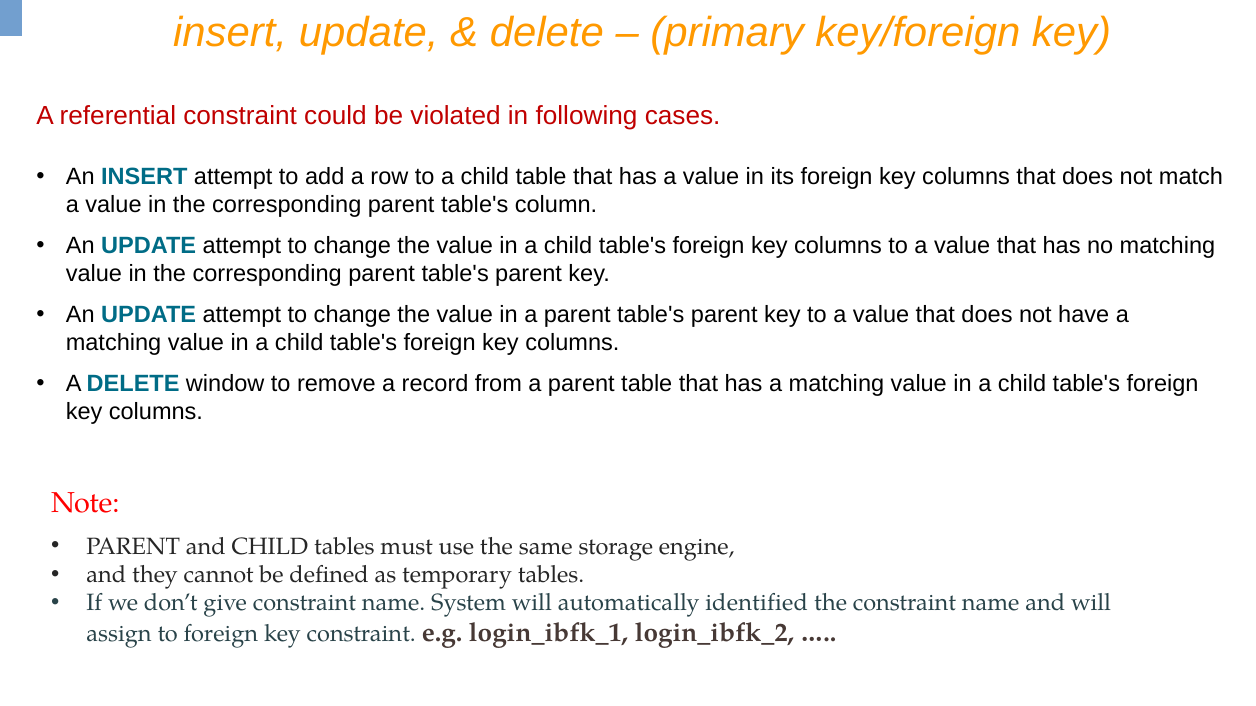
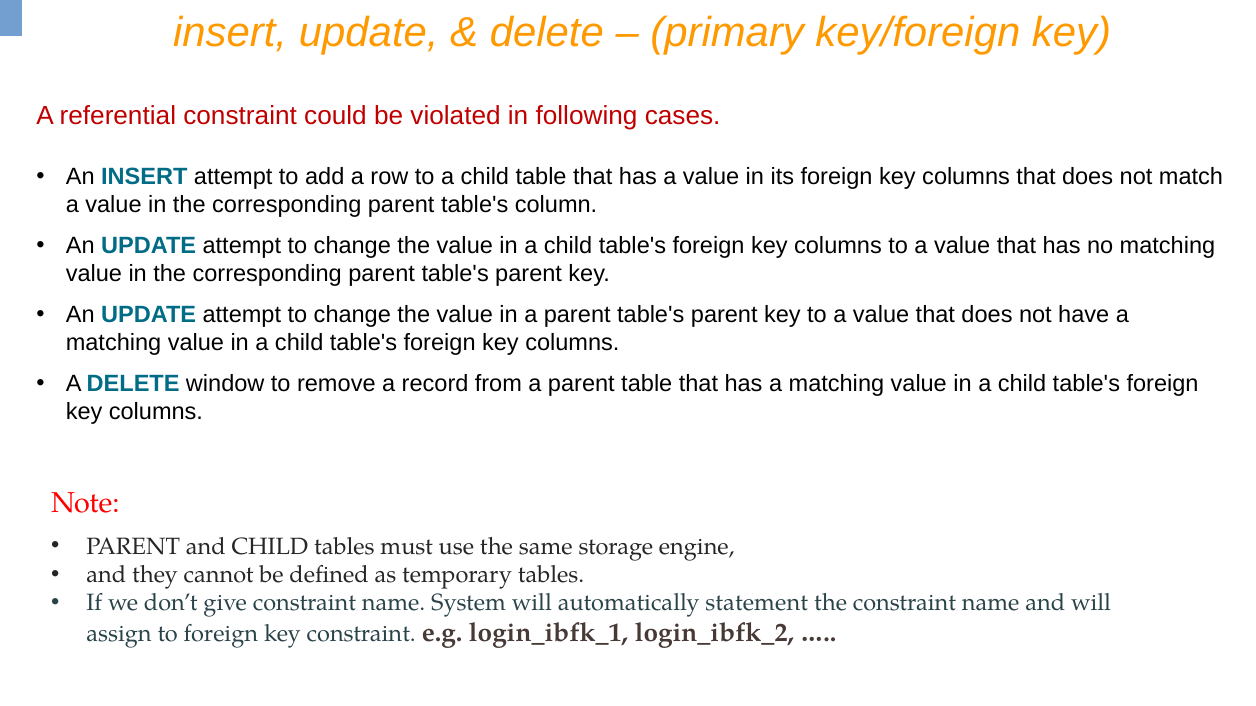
identified: identified -> statement
